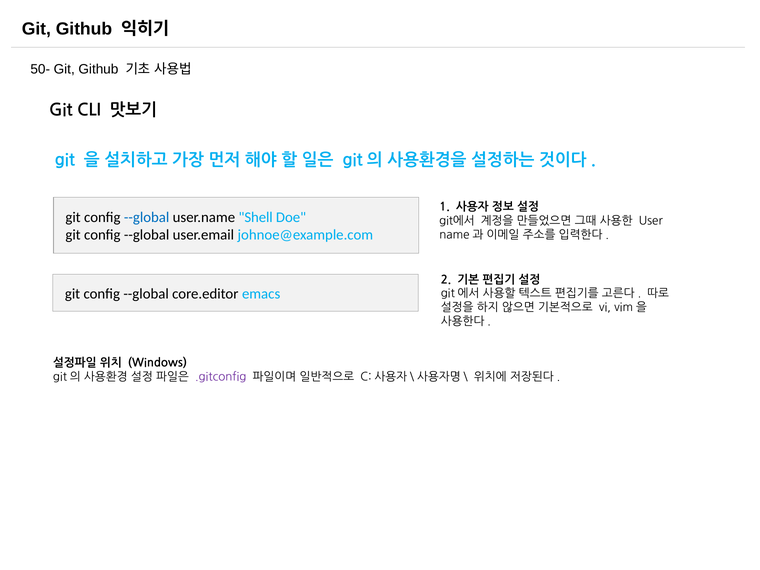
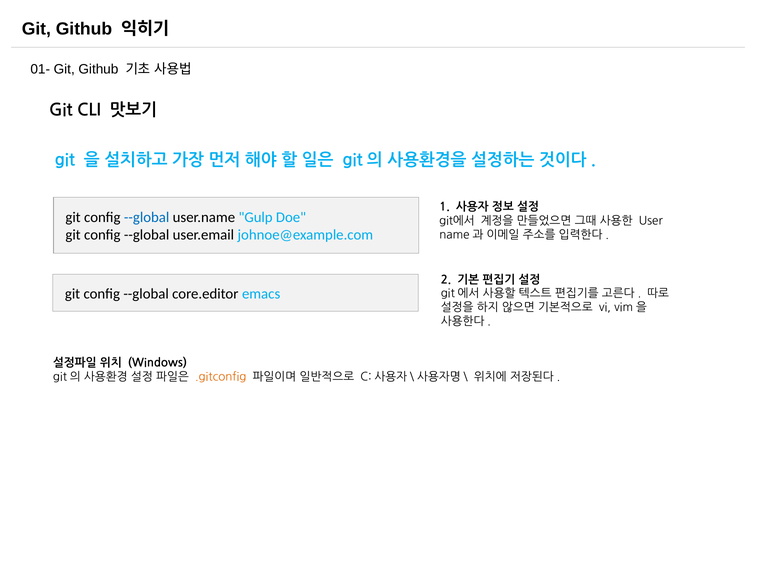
50-: 50- -> 01-
Shell: Shell -> Gulp
.gitconfig colour: purple -> orange
